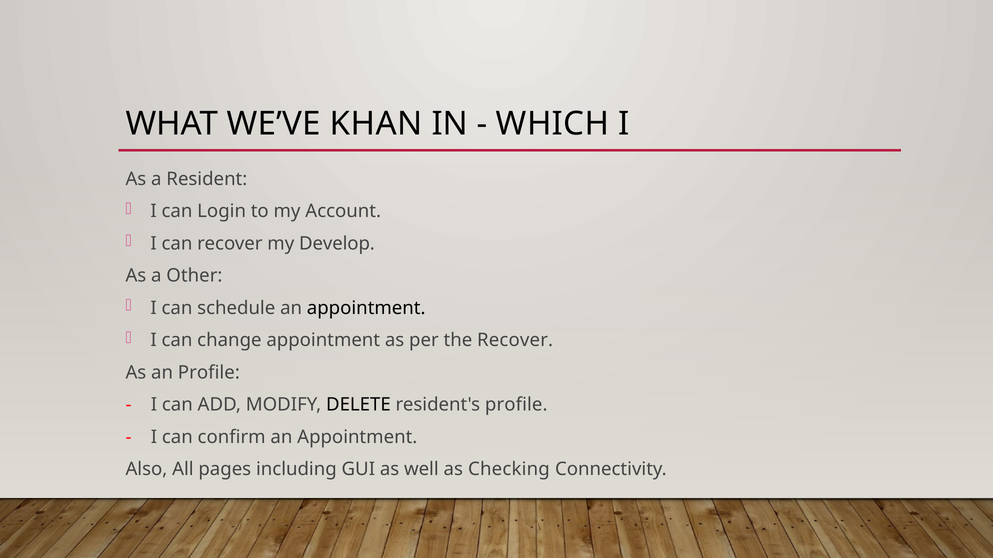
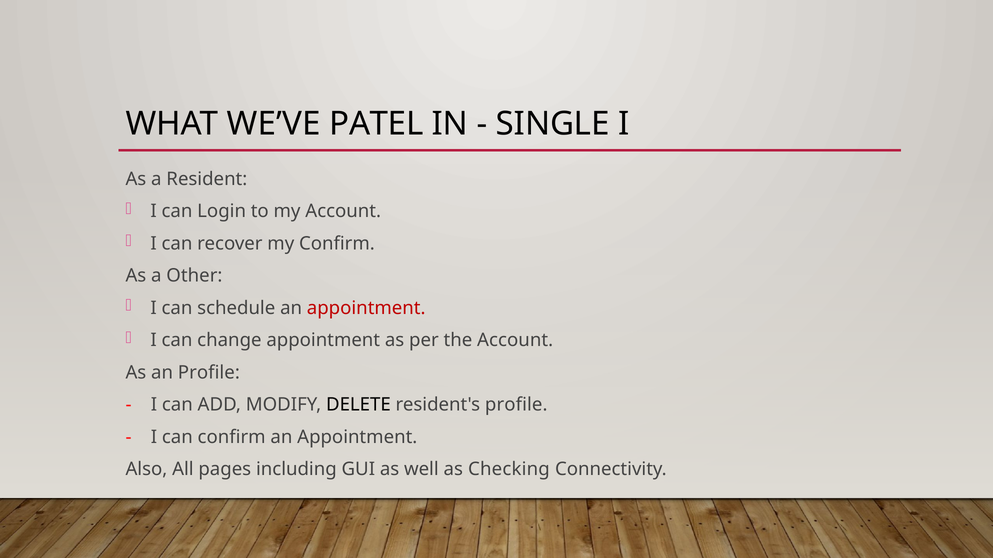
KHAN: KHAN -> PATEL
WHICH: WHICH -> SINGLE
my Develop: Develop -> Confirm
appointment at (366, 308) colour: black -> red
the Recover: Recover -> Account
